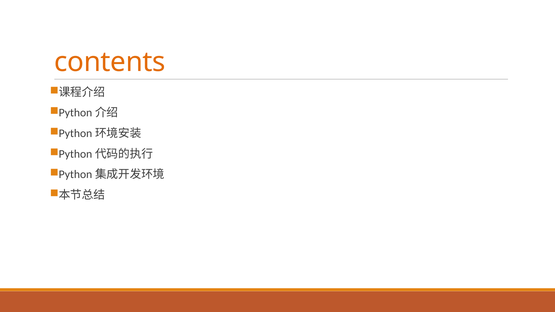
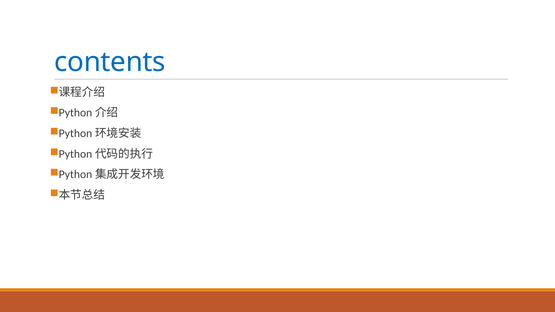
contents colour: orange -> blue
